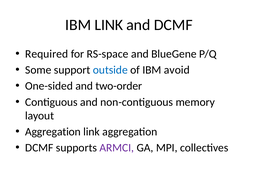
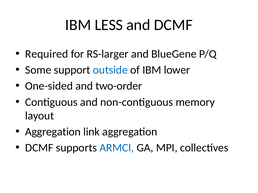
IBM LINK: LINK -> LESS
RS-space: RS-space -> RS-larger
avoid: avoid -> lower
ARMCI colour: purple -> blue
